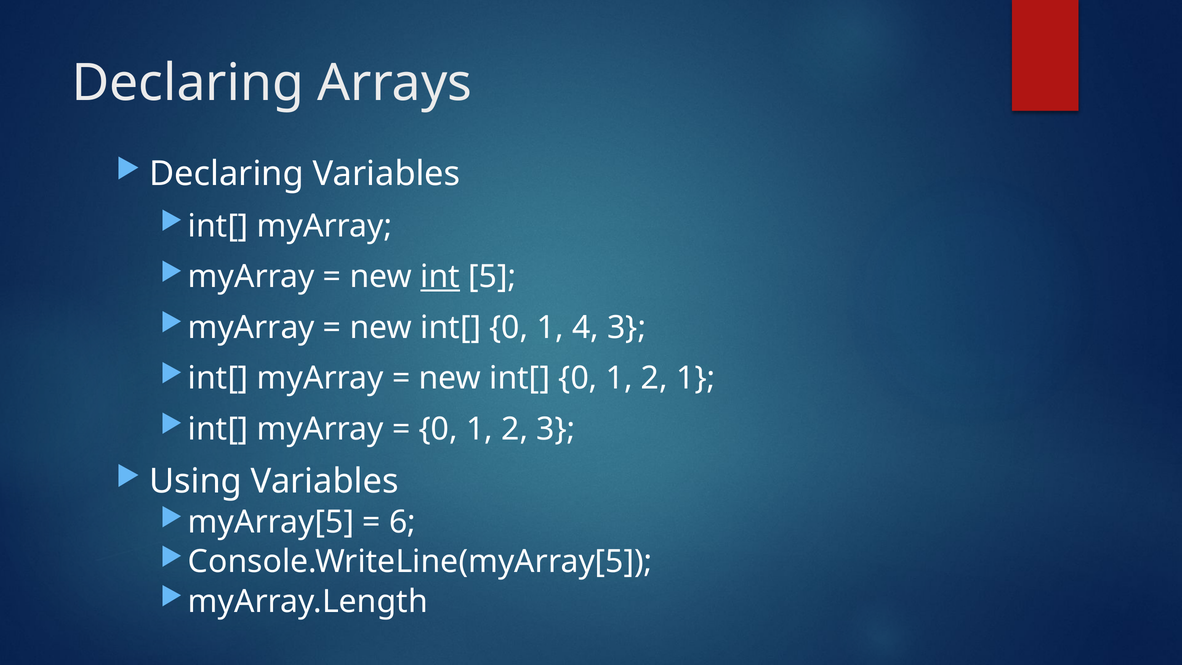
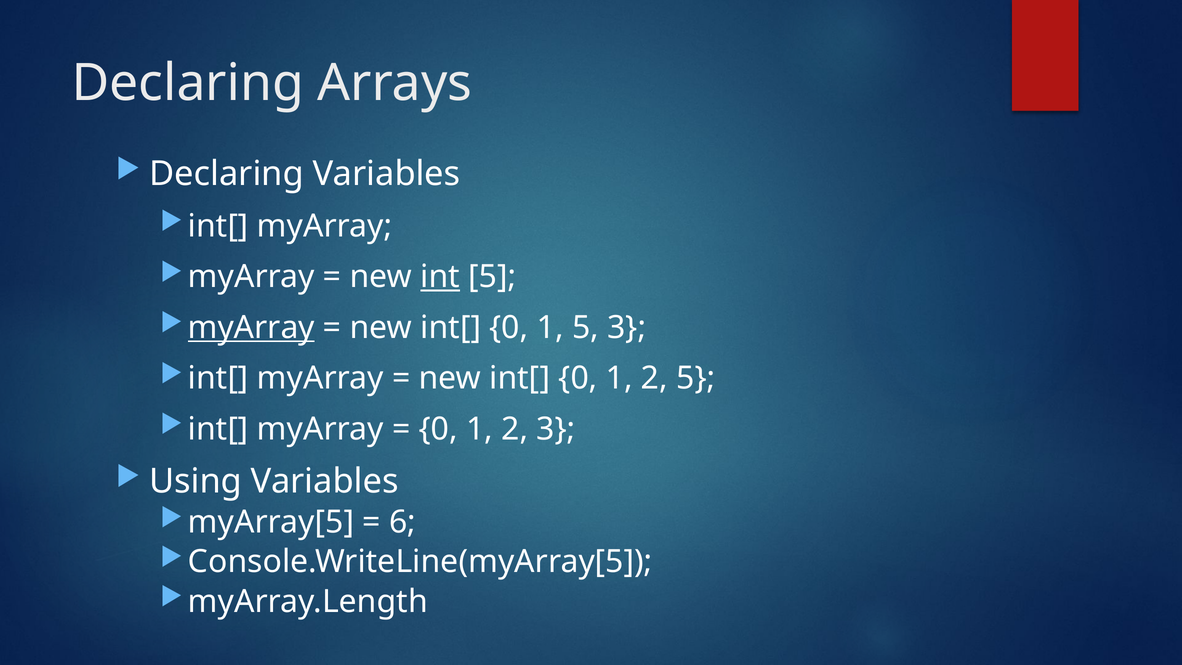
myArray at (251, 327) underline: none -> present
1 4: 4 -> 5
2 1: 1 -> 5
